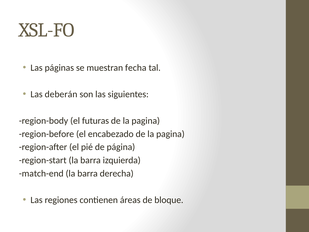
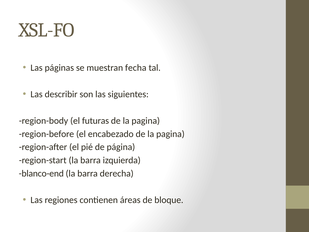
deberán: deberán -> describir
match-end: match-end -> blanco-end
